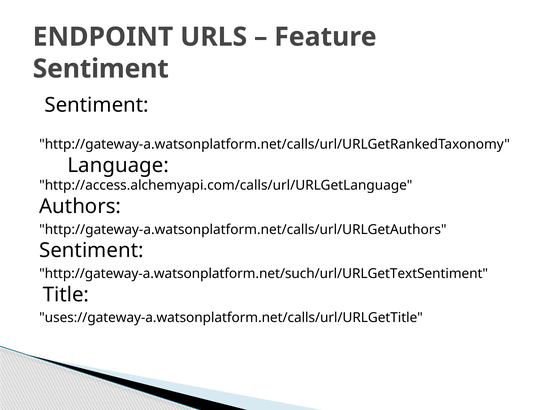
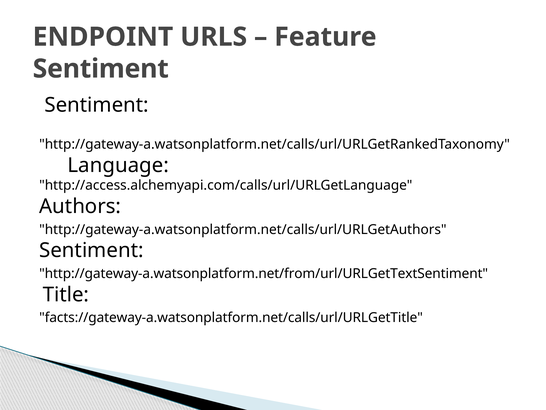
http://gateway-a.watsonplatform.net/such/url/URLGetTextSentiment: http://gateway-a.watsonplatform.net/such/url/URLGetTextSentiment -> http://gateway-a.watsonplatform.net/from/url/URLGetTextSentiment
uses://gateway-a.watsonplatform.net/calls/url/URLGetTitle: uses://gateway-a.watsonplatform.net/calls/url/URLGetTitle -> facts://gateway-a.watsonplatform.net/calls/url/URLGetTitle
